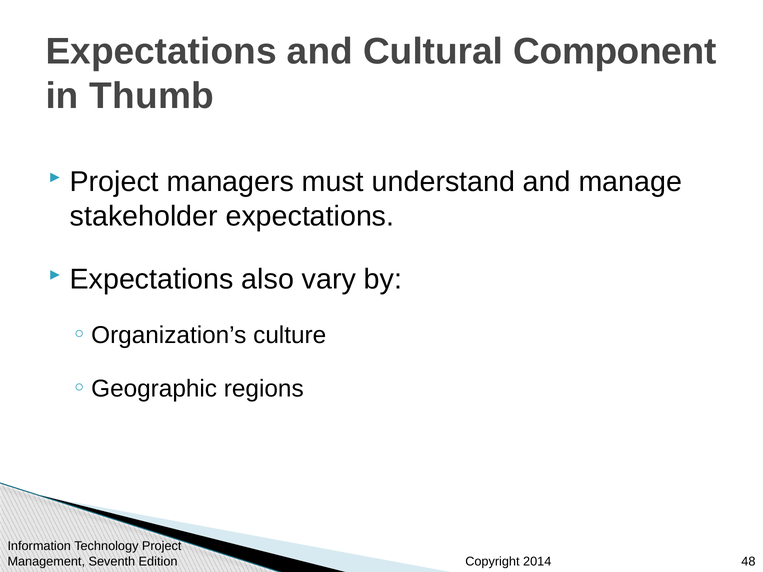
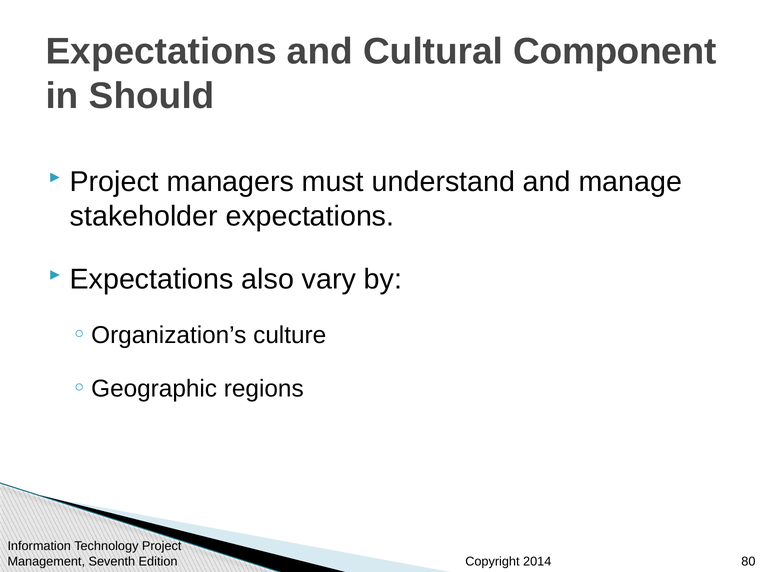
Thumb: Thumb -> Should
48: 48 -> 80
